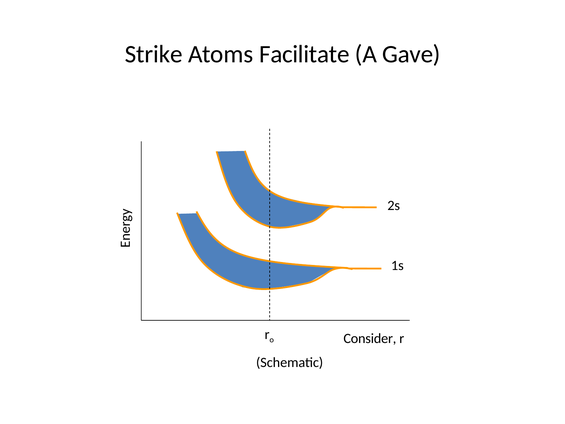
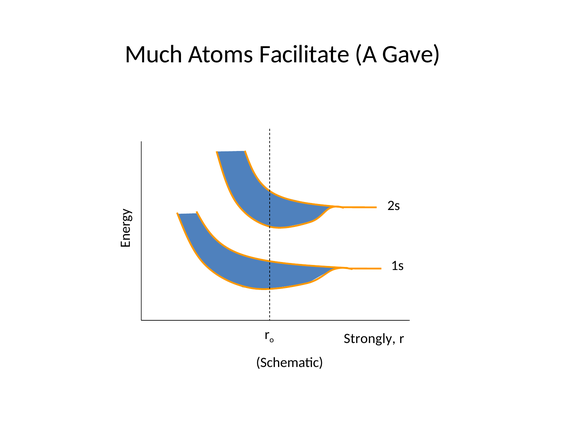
Strike: Strike -> Much
Consider: Consider -> Strongly
